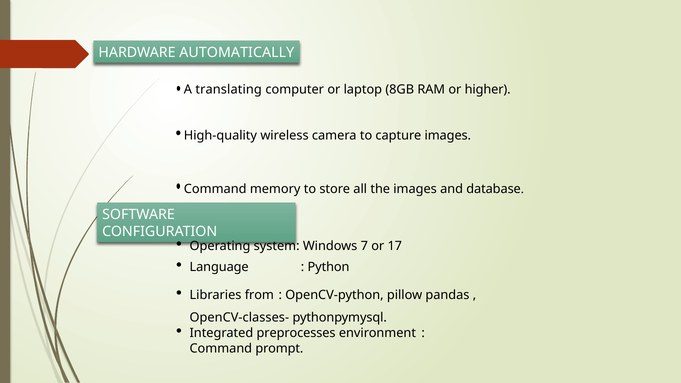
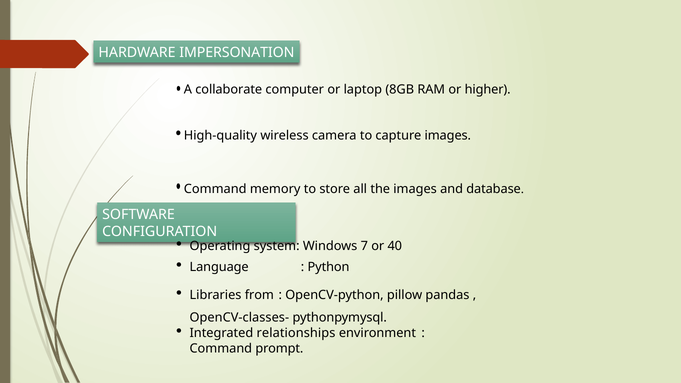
AUTOMATICALLY: AUTOMATICALLY -> IMPERSONATION
translating: translating -> collaborate
17: 17 -> 40
preprocesses: preprocesses -> relationships
